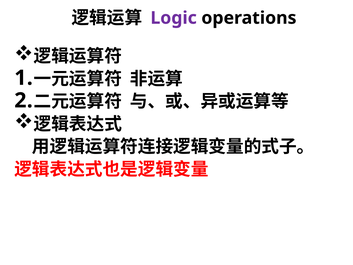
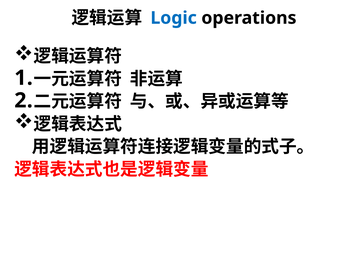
Logic colour: purple -> blue
